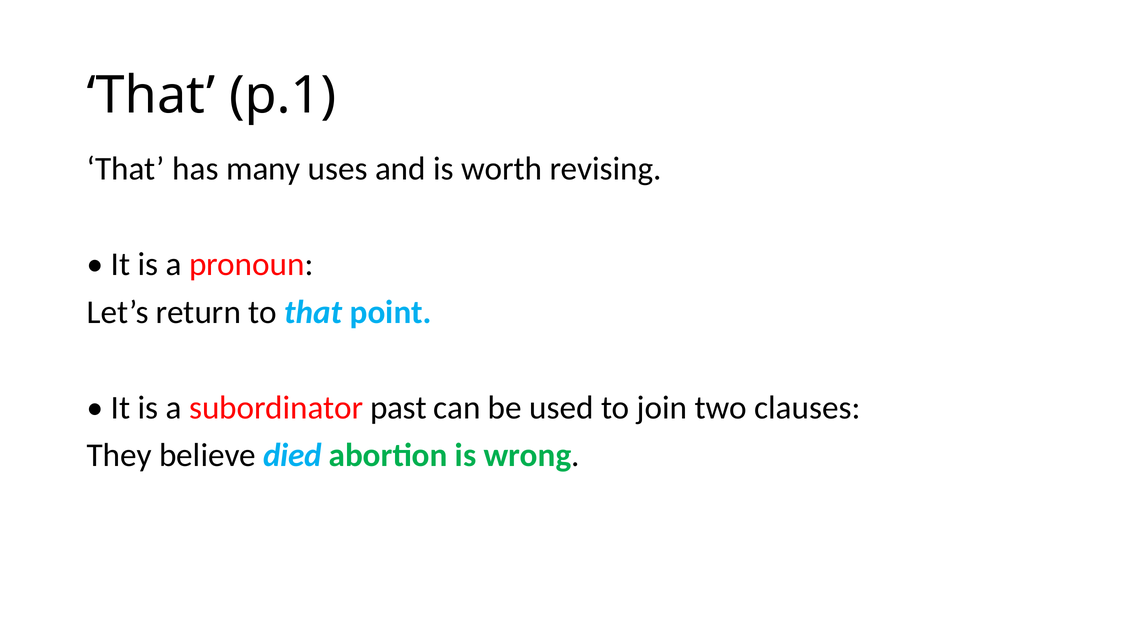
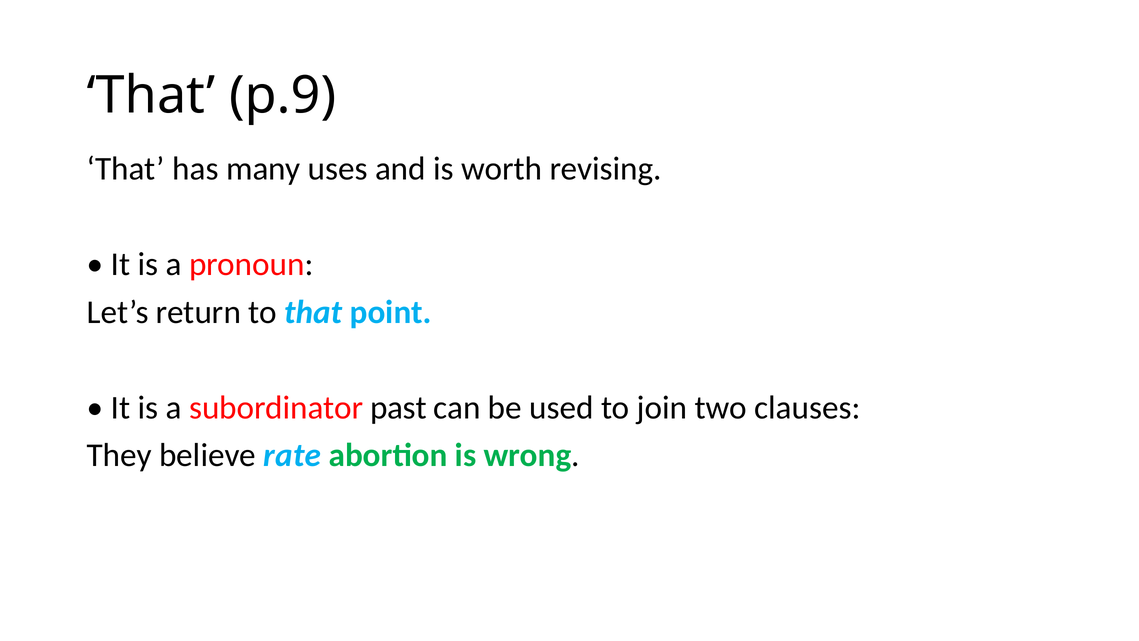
p.1: p.1 -> p.9
died: died -> rate
